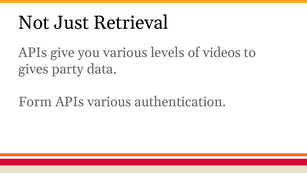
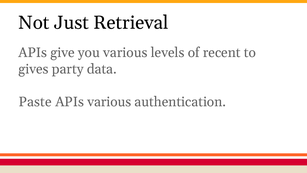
videos: videos -> recent
Form: Form -> Paste
